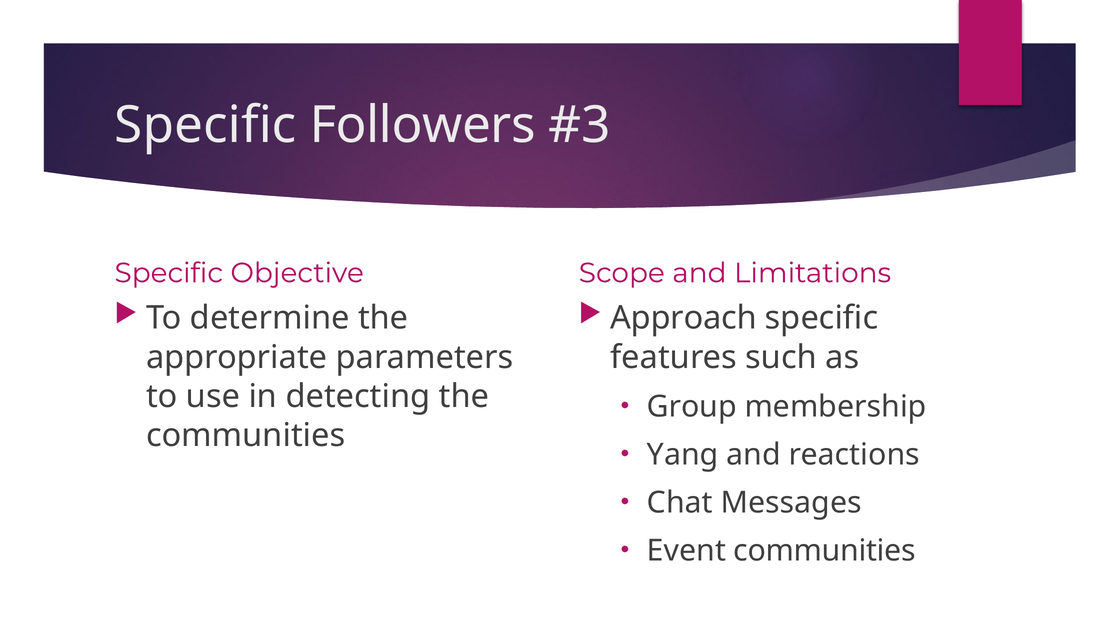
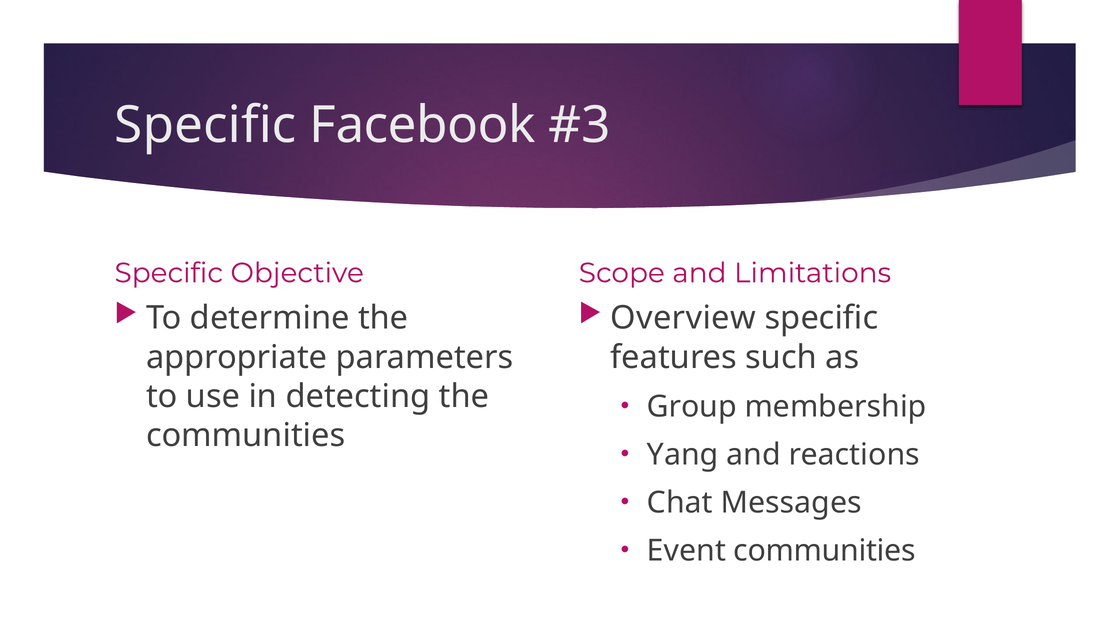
Followers: Followers -> Facebook
Approach: Approach -> Overview
